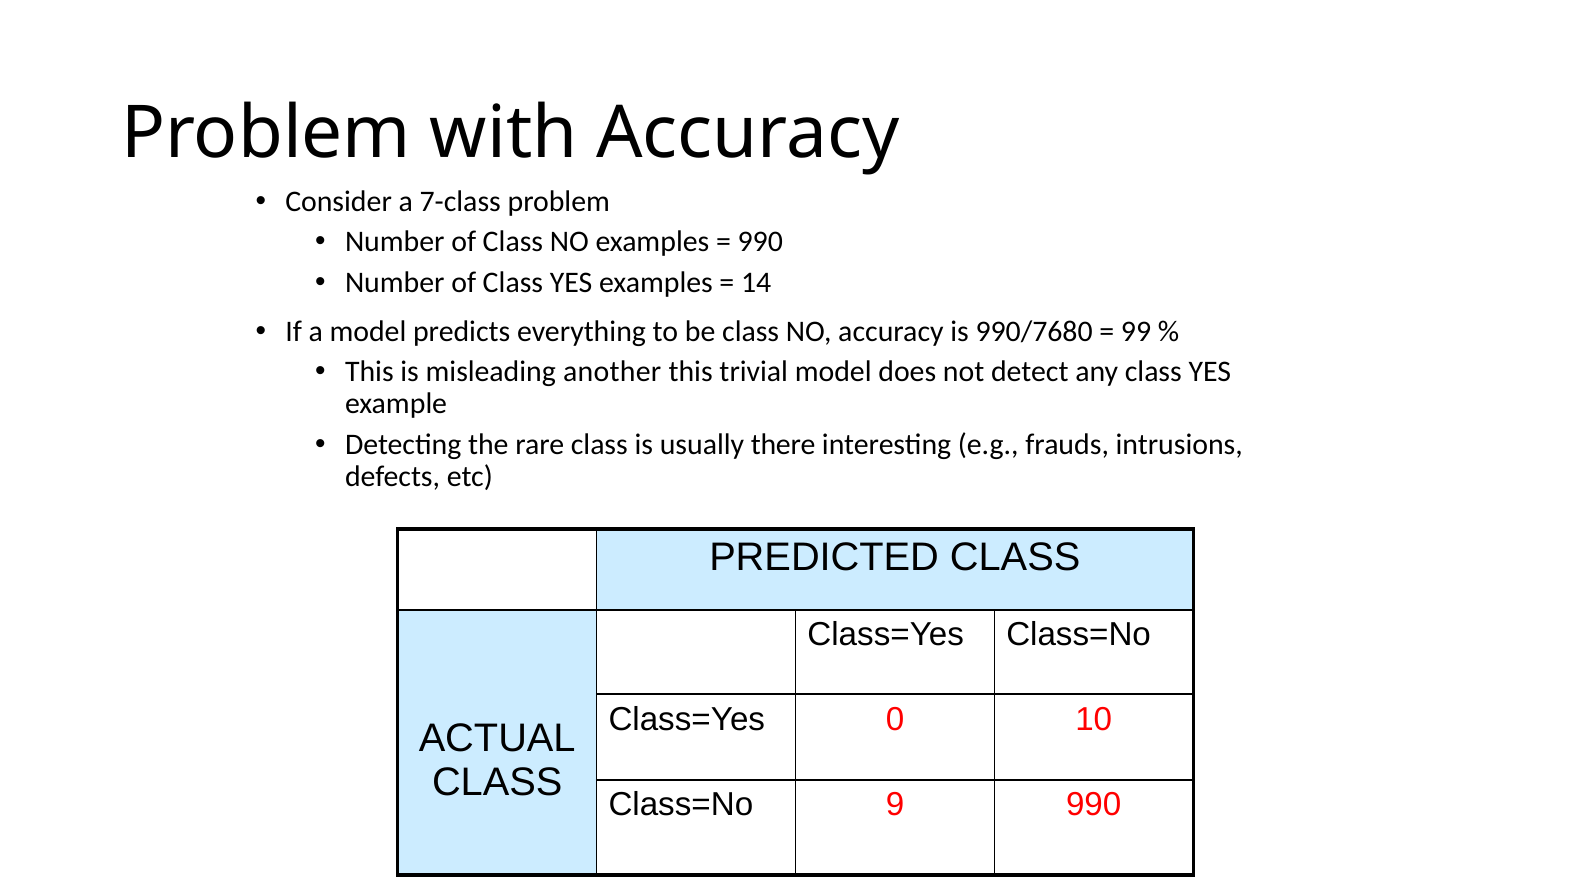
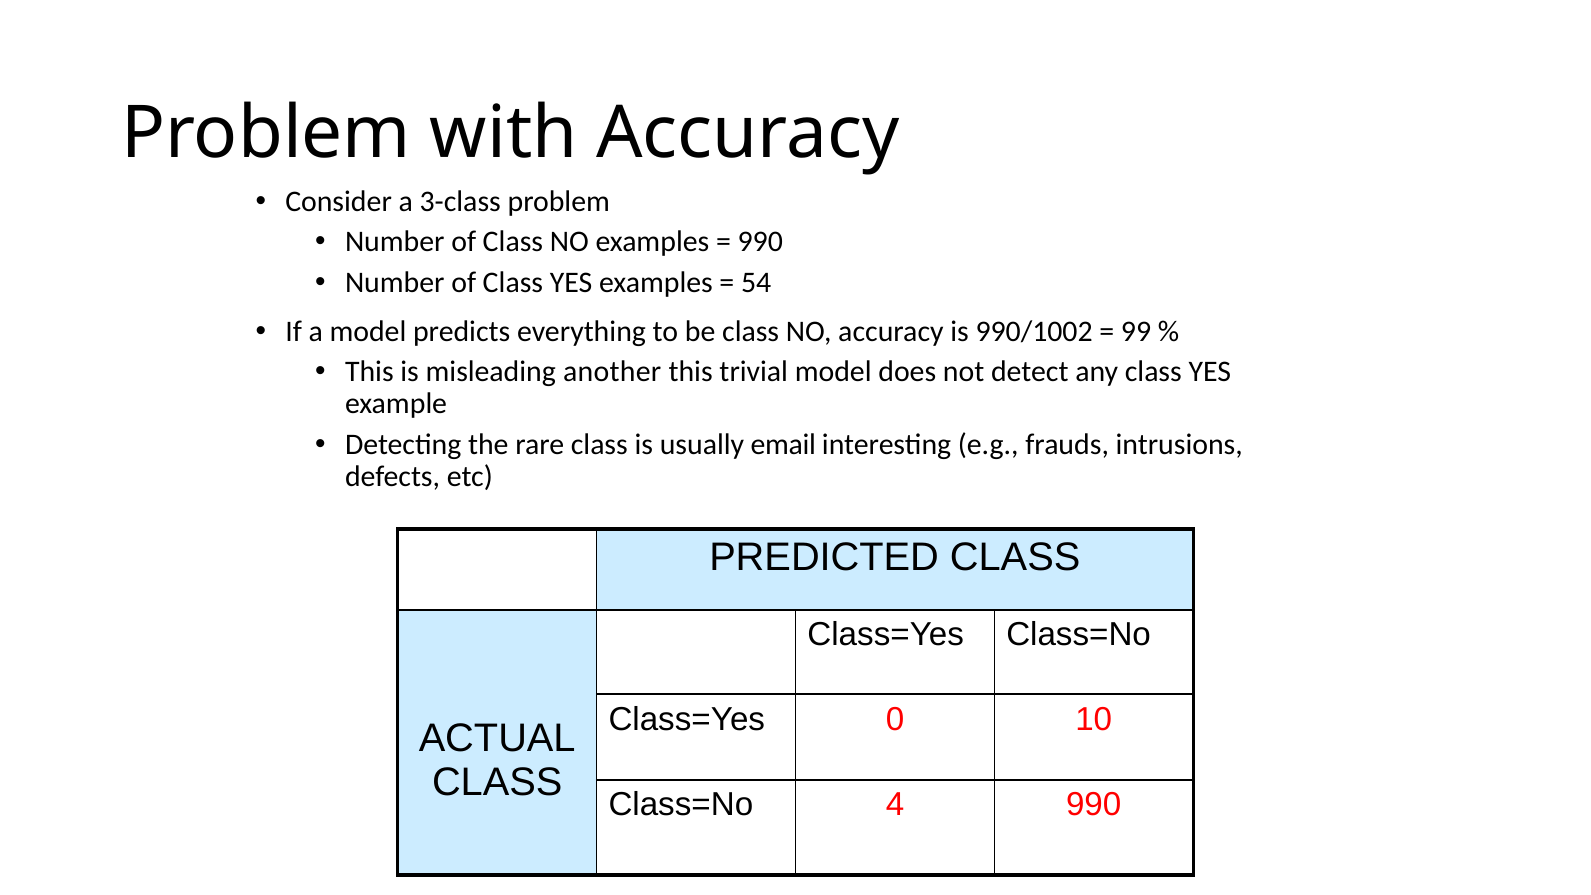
7-class: 7-class -> 3-class
14: 14 -> 54
990/7680: 990/7680 -> 990/1002
there: there -> email
9: 9 -> 4
